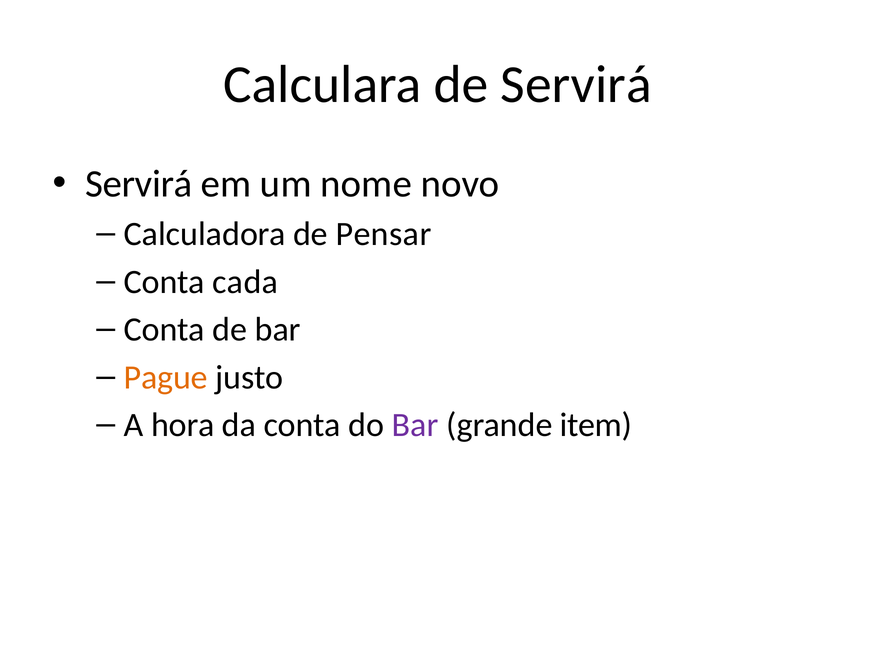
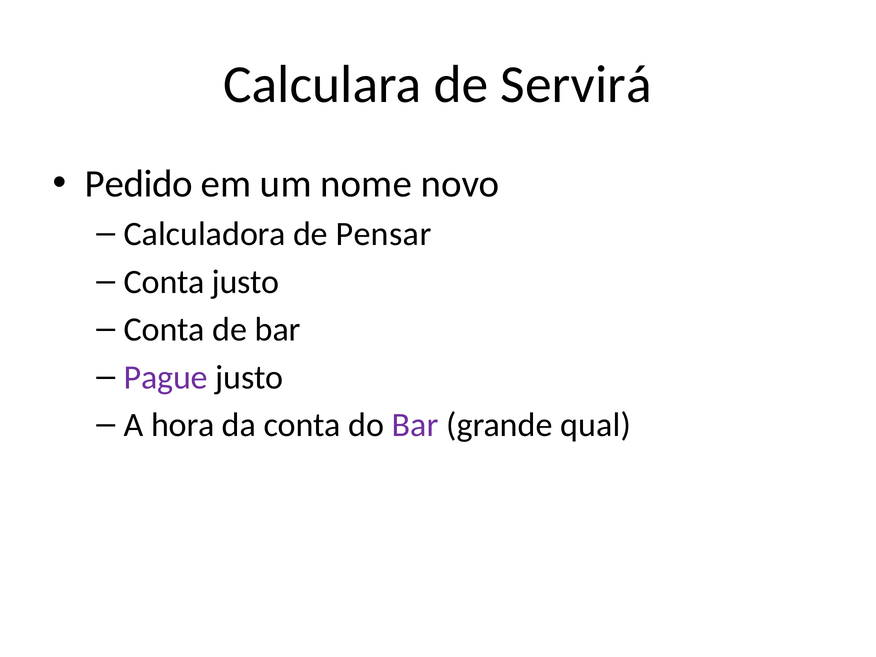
Servirá at (139, 184): Servirá -> Pedido
Conta cada: cada -> justo
Pague colour: orange -> purple
item: item -> qual
